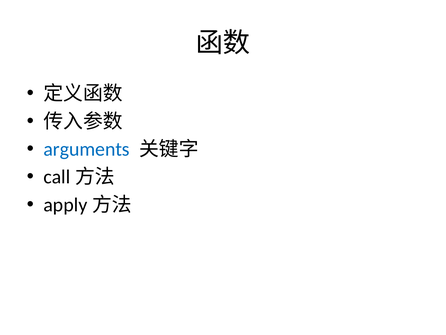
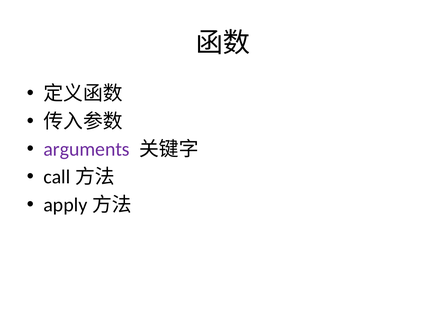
arguments colour: blue -> purple
